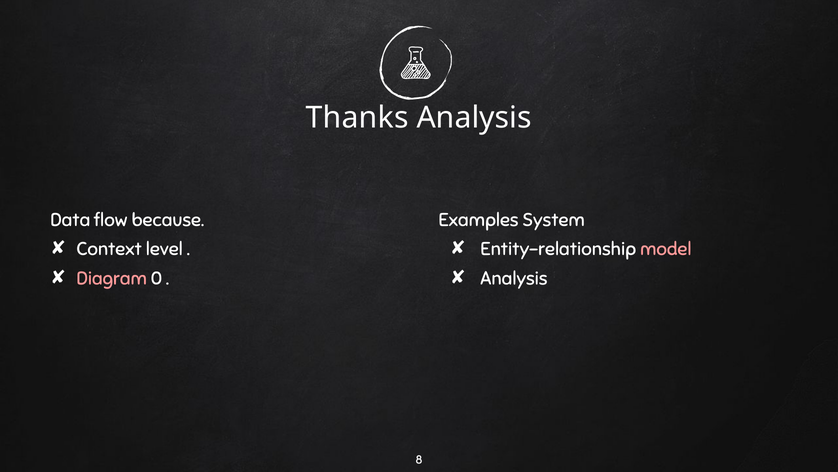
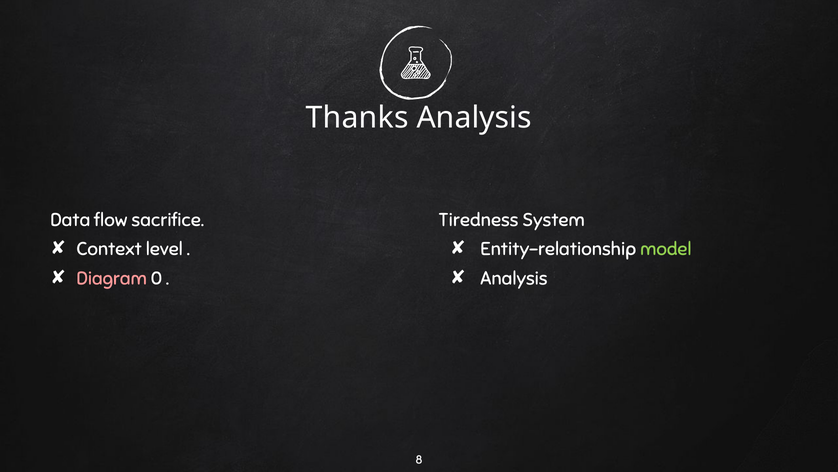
because: because -> sacrifice
Examples: Examples -> Tiredness
model colour: pink -> light green
